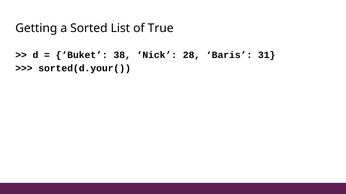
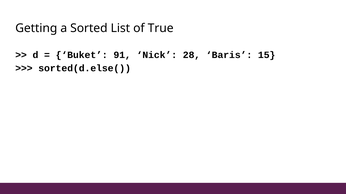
38: 38 -> 91
31: 31 -> 15
sorted(d.your(: sorted(d.your( -> sorted(d.else(
